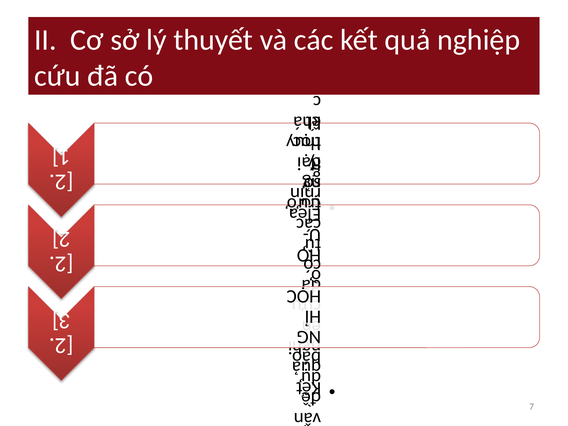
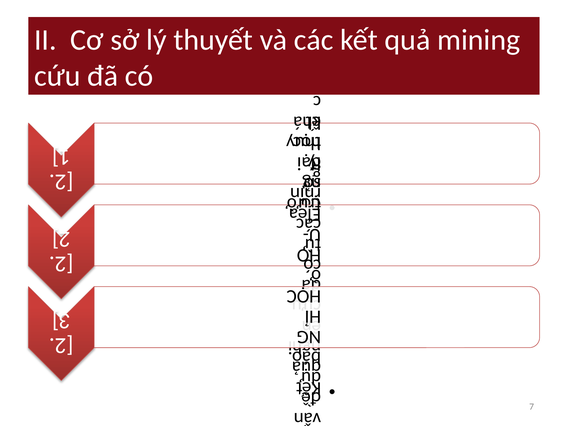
nghiệp: nghiệp -> mining
